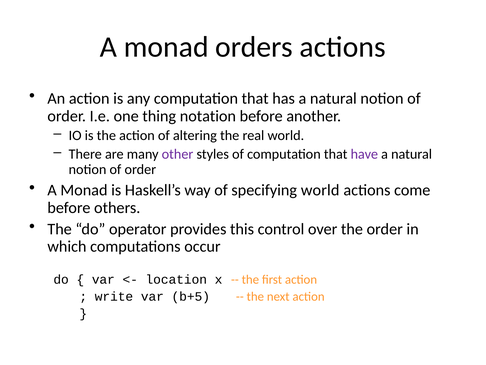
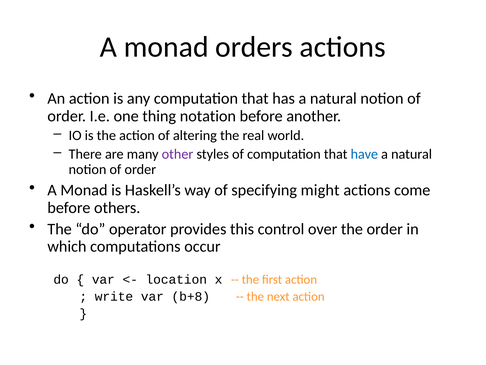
have colour: purple -> blue
specifying world: world -> might
b+5: b+5 -> b+8
